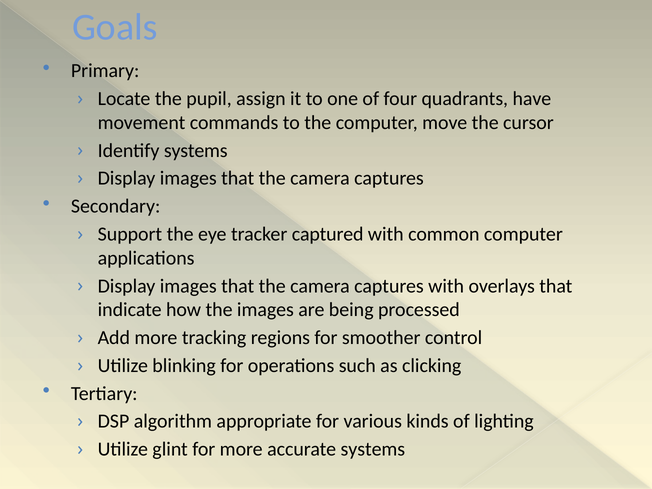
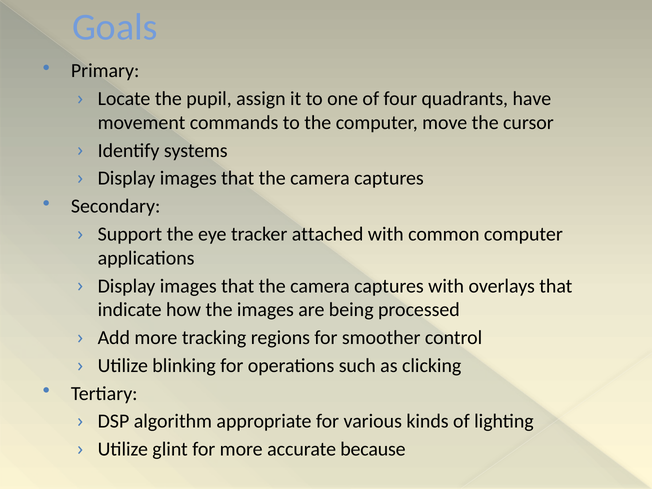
captured: captured -> attached
accurate systems: systems -> because
